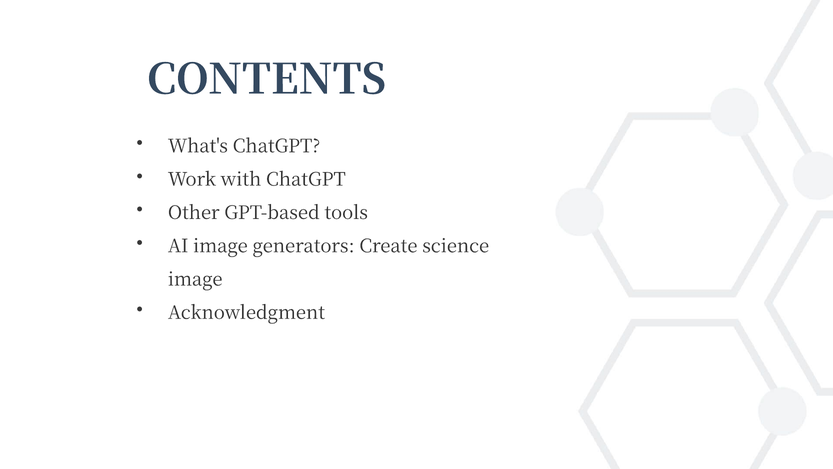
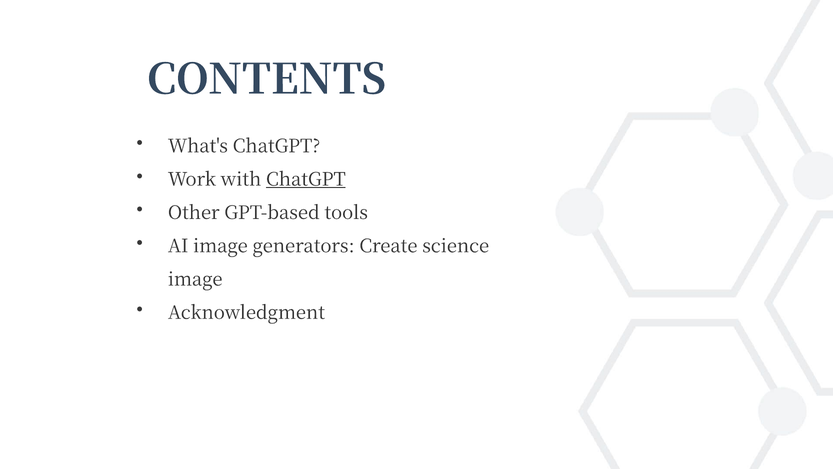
ChatGPT at (306, 179) underline: none -> present
